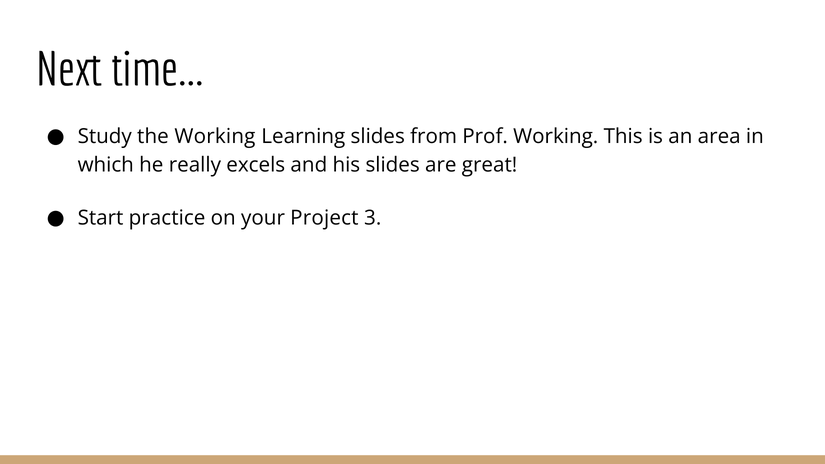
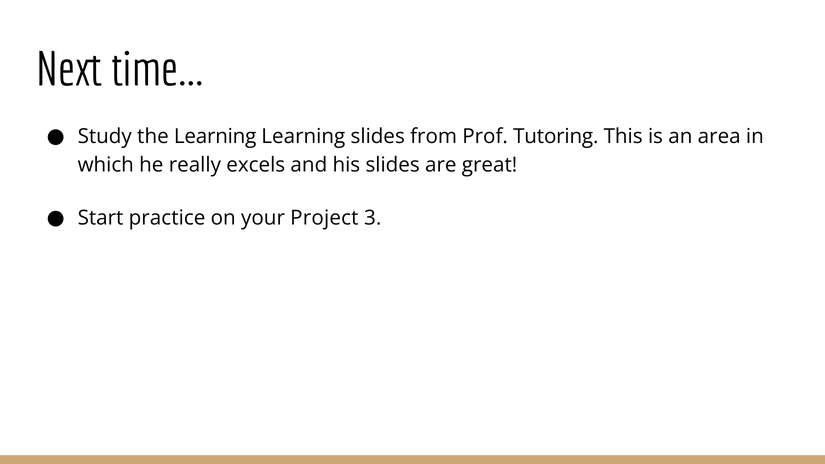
the Working: Working -> Learning
Prof Working: Working -> Tutoring
